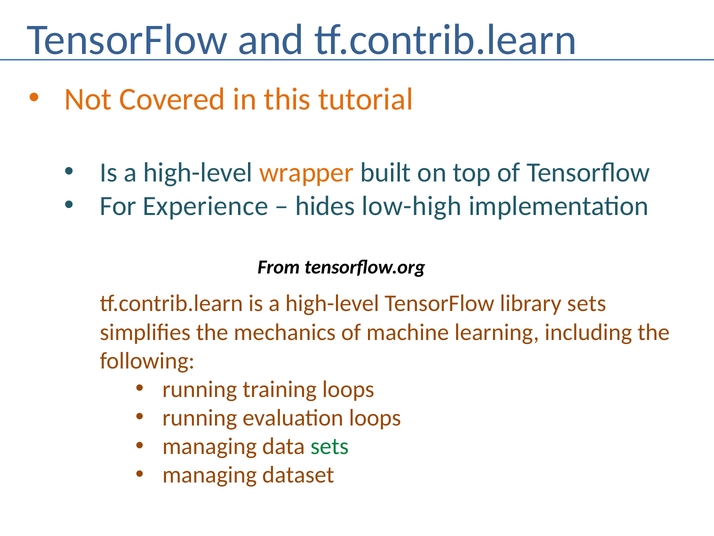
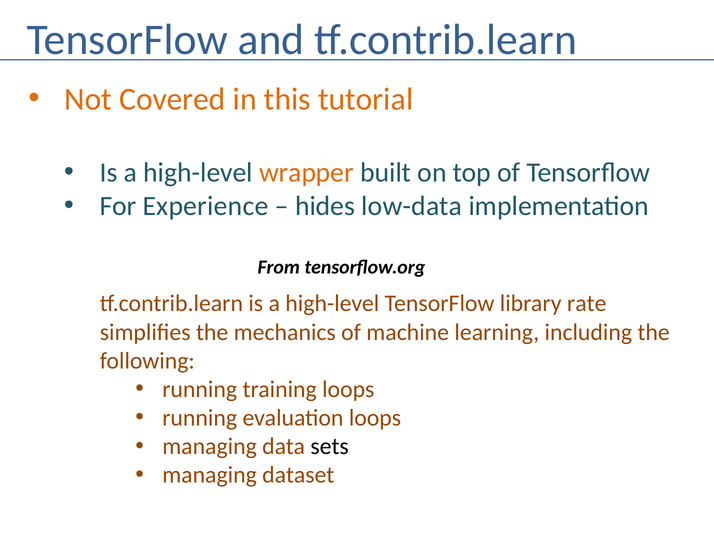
low-high: low-high -> low-data
library sets: sets -> rate
sets at (330, 446) colour: green -> black
